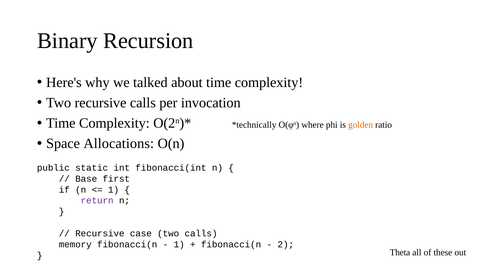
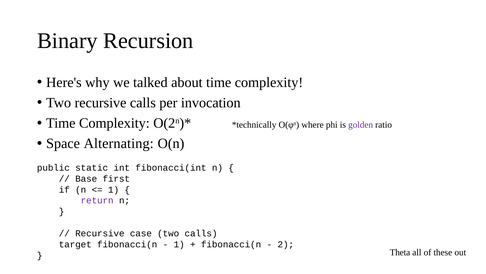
golden colour: orange -> purple
Allocations: Allocations -> Alternating
memory: memory -> target
